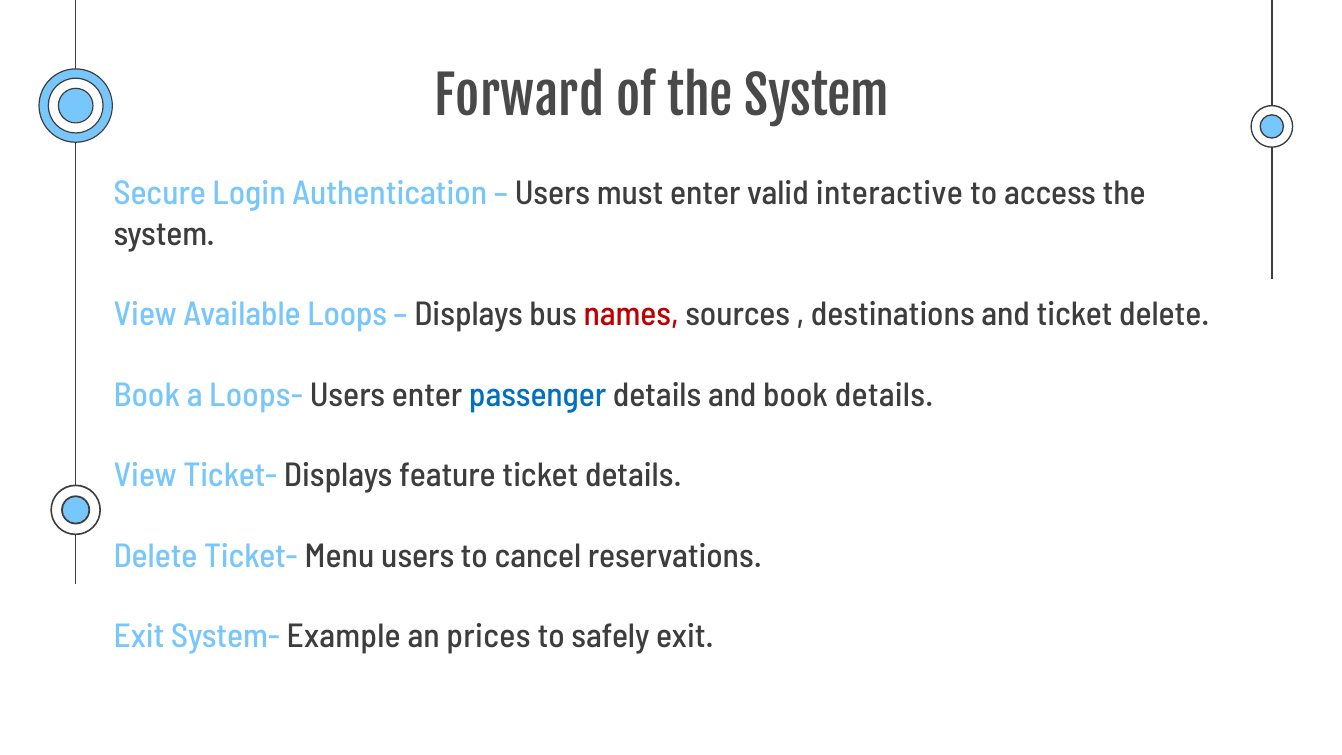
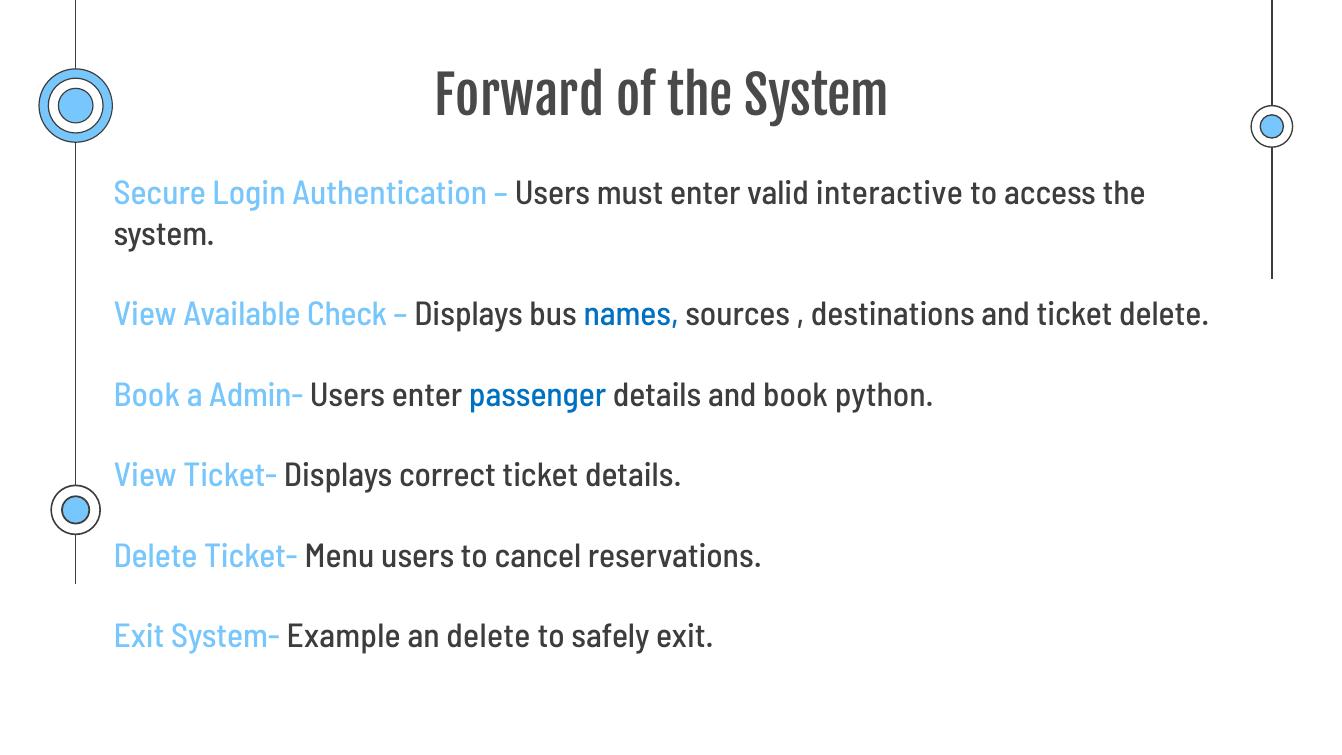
Loops: Loops -> Check
names colour: red -> blue
Loops-: Loops- -> Admin-
book details: details -> python
feature: feature -> correct
an prices: prices -> delete
